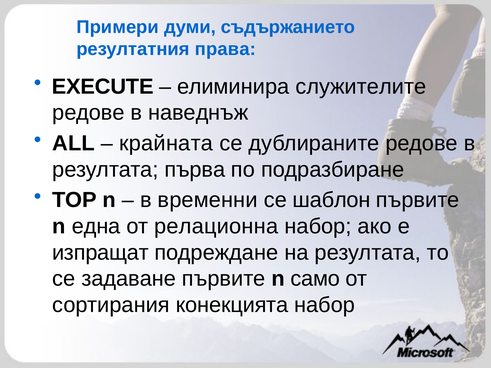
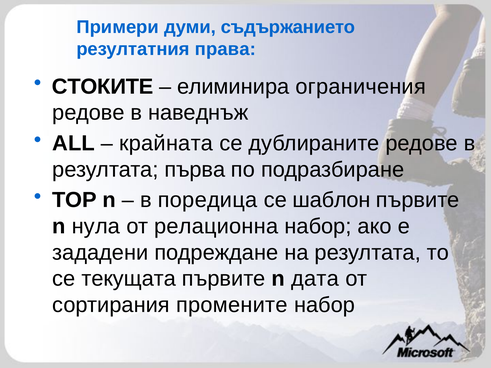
EXECUTE: EXECUTE -> СТОКИТЕ
служителите: служителите -> ограничения
временни: временни -> поредица
една: една -> нула
изпращат: изпращат -> зададени
задаване: задаване -> тeкущата
само: само -> дата
конекцията: конекцията -> промените
